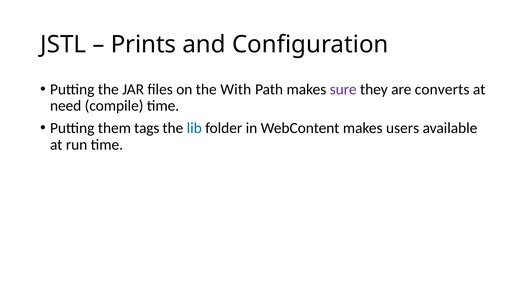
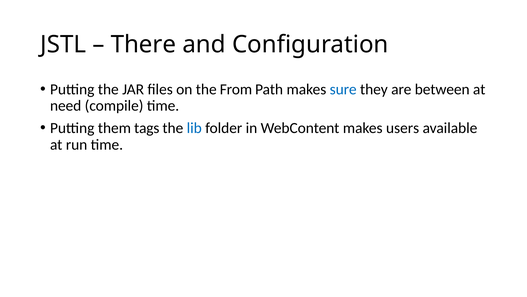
Prints: Prints -> There
With: With -> From
sure colour: purple -> blue
converts: converts -> between
